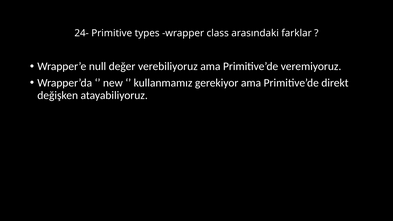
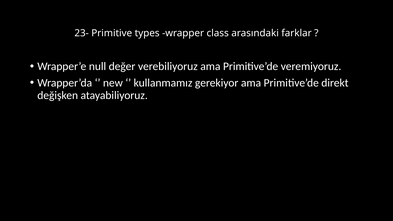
24-: 24- -> 23-
